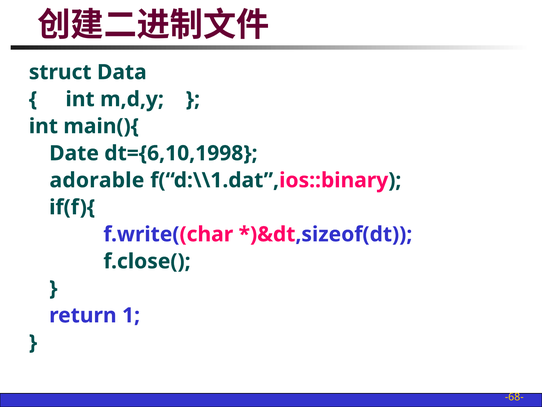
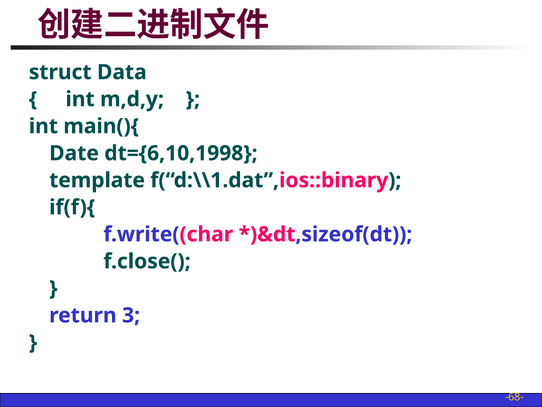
adorable: adorable -> template
1: 1 -> 3
